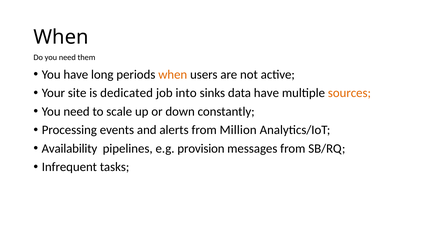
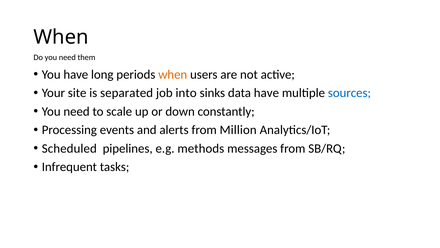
dedicated: dedicated -> separated
sources colour: orange -> blue
Availability: Availability -> Scheduled
provision: provision -> methods
